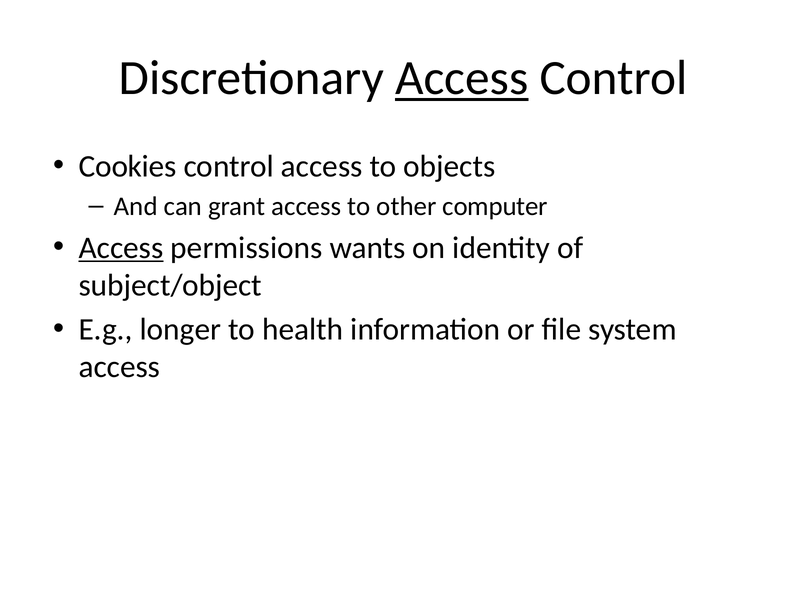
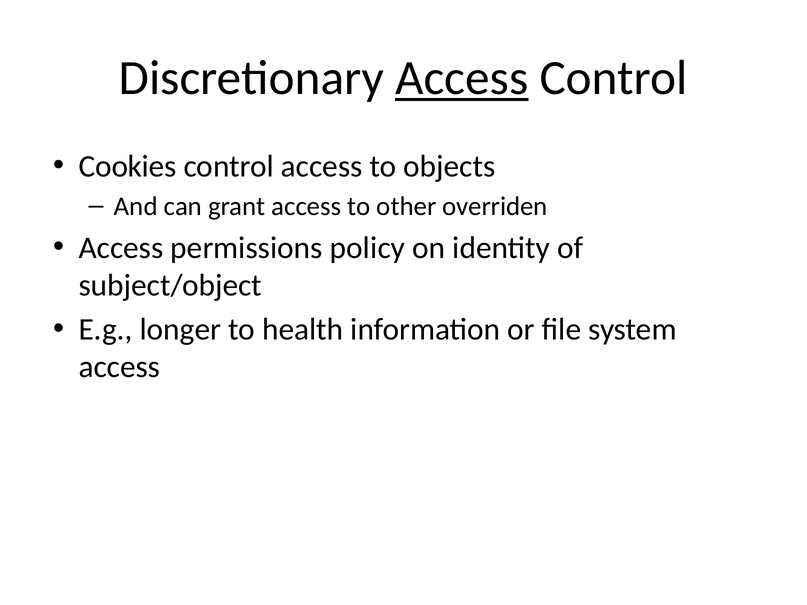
computer: computer -> overriden
Access at (121, 248) underline: present -> none
wants: wants -> policy
